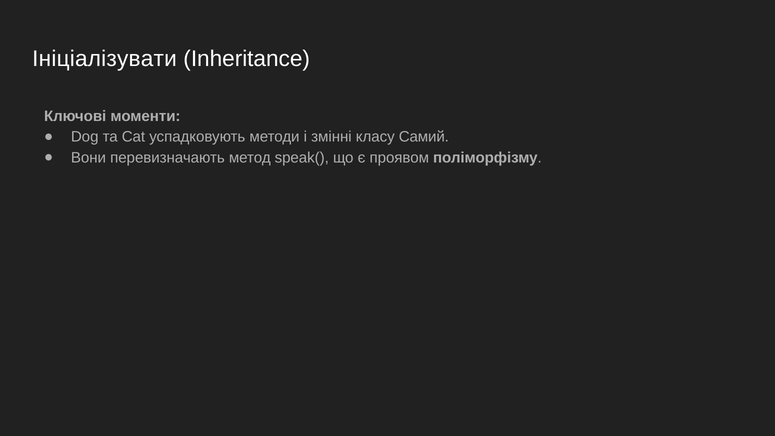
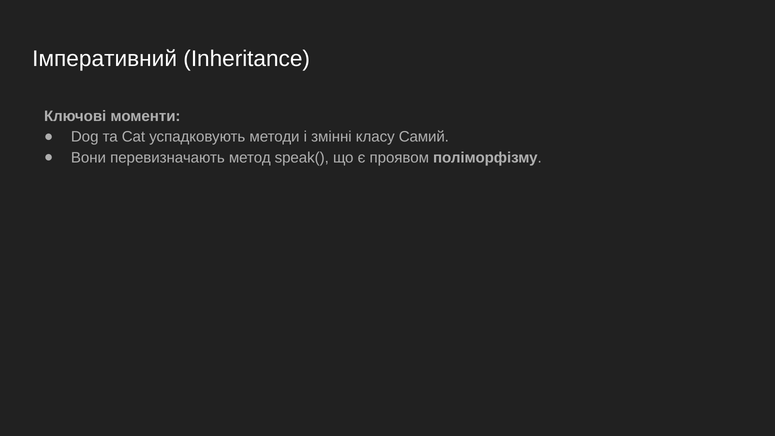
Ініціалізувати: Ініціалізувати -> Імперативний
